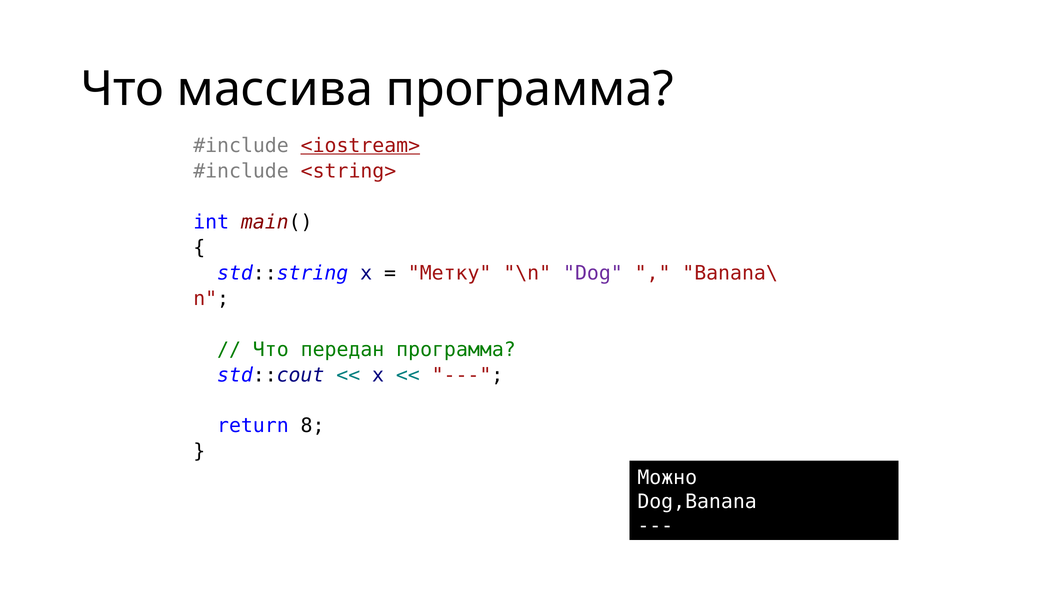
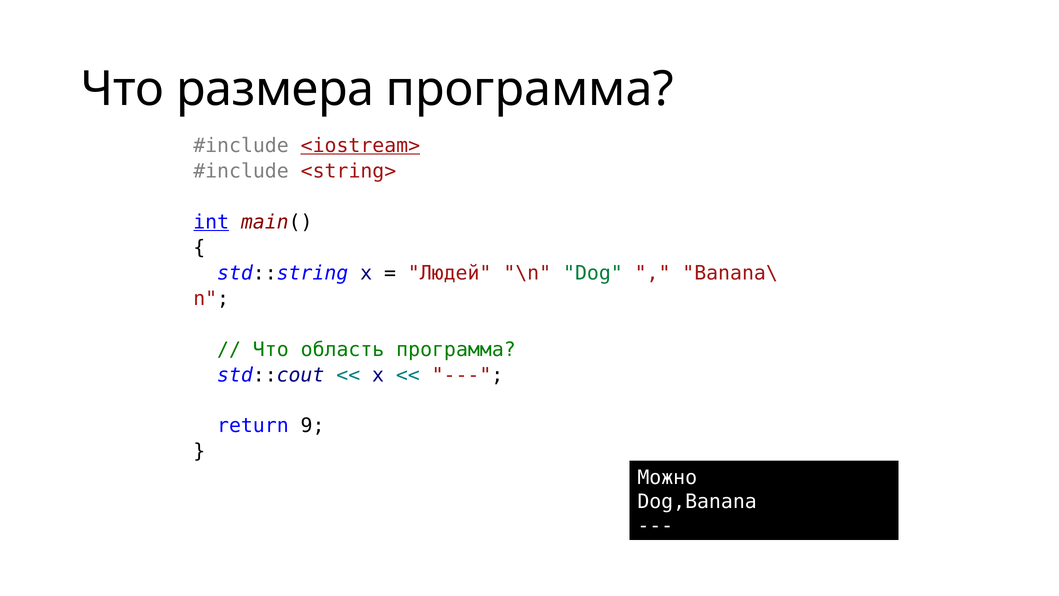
массива: массива -> размера
int underline: none -> present
Метку: Метку -> Людей
Dog colour: purple -> green
передан: передан -> область
8: 8 -> 9
